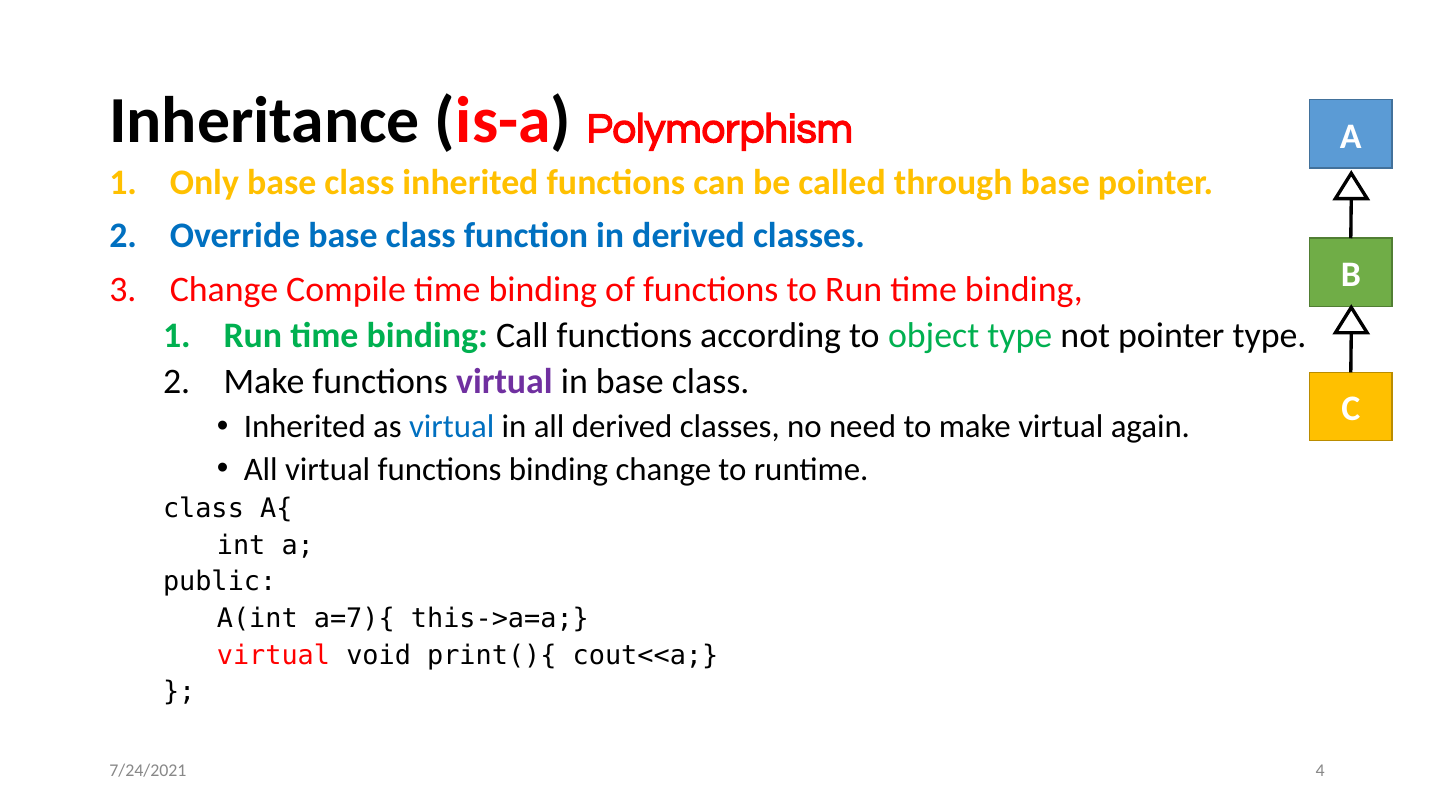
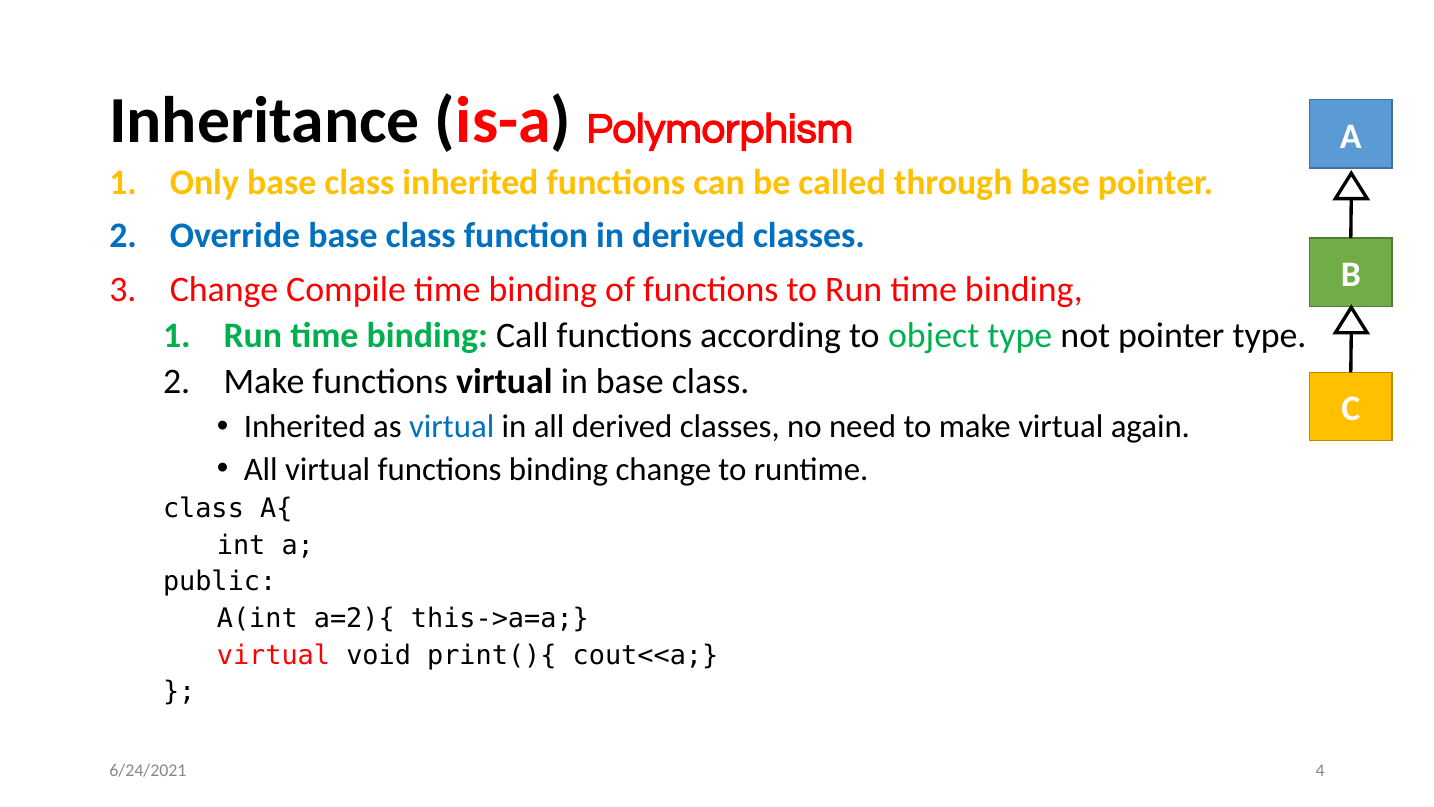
virtual at (504, 382) colour: purple -> black
a=7){: a=7){ -> a=2){
7/24/2021: 7/24/2021 -> 6/24/2021
